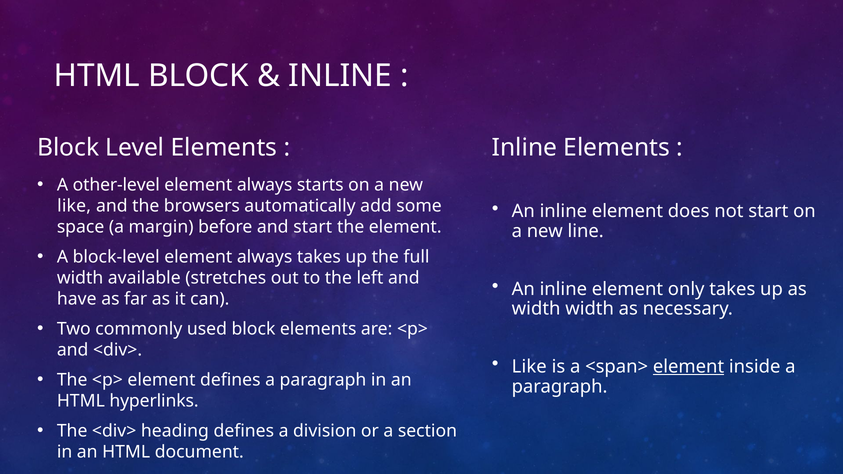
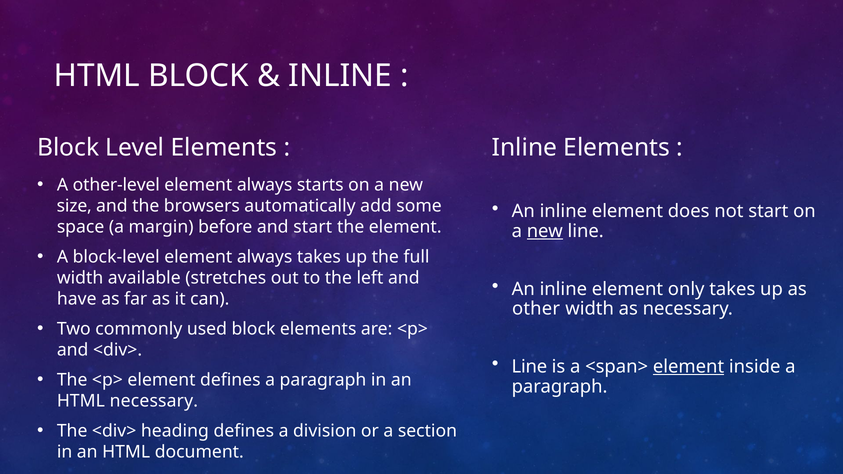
like at (74, 206): like -> size
new at (545, 231) underline: none -> present
width at (536, 309): width -> other
Like at (529, 367): Like -> Line
HTML hyperlinks: hyperlinks -> necessary
